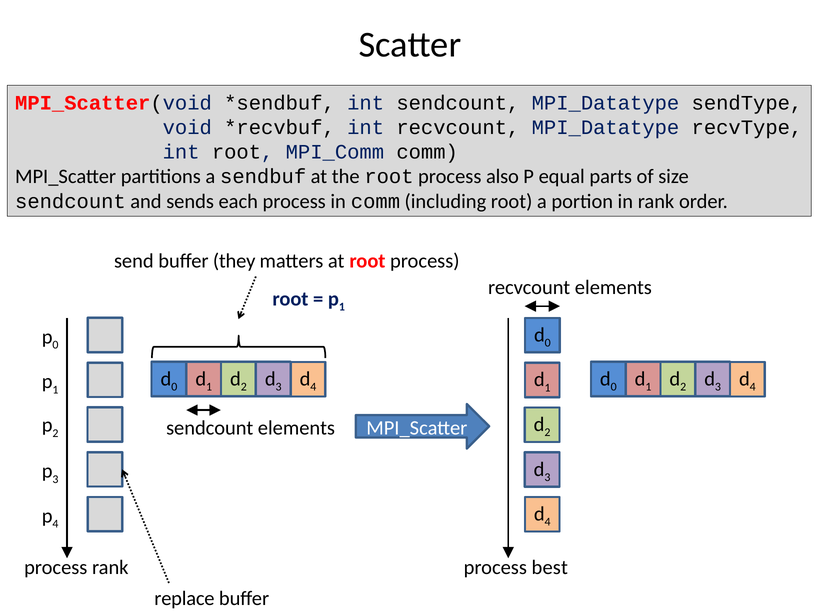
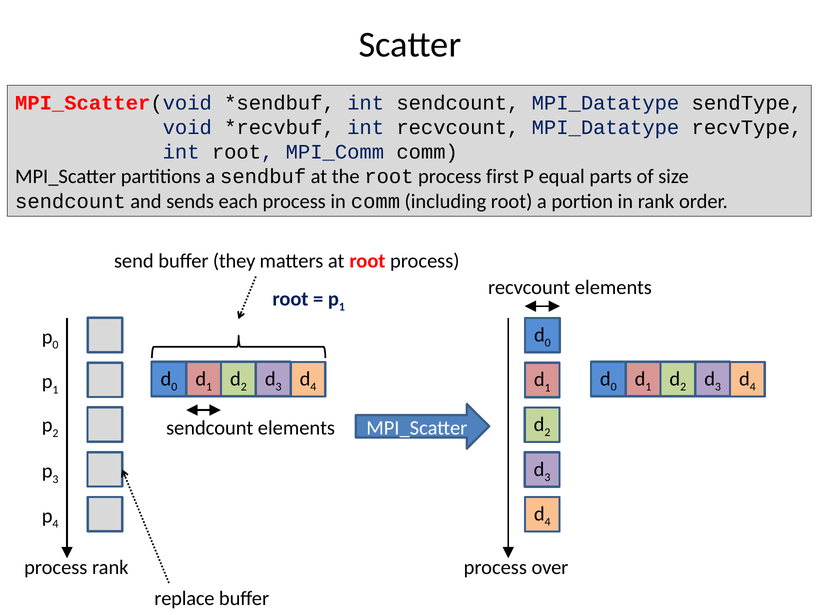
also: also -> first
best: best -> over
